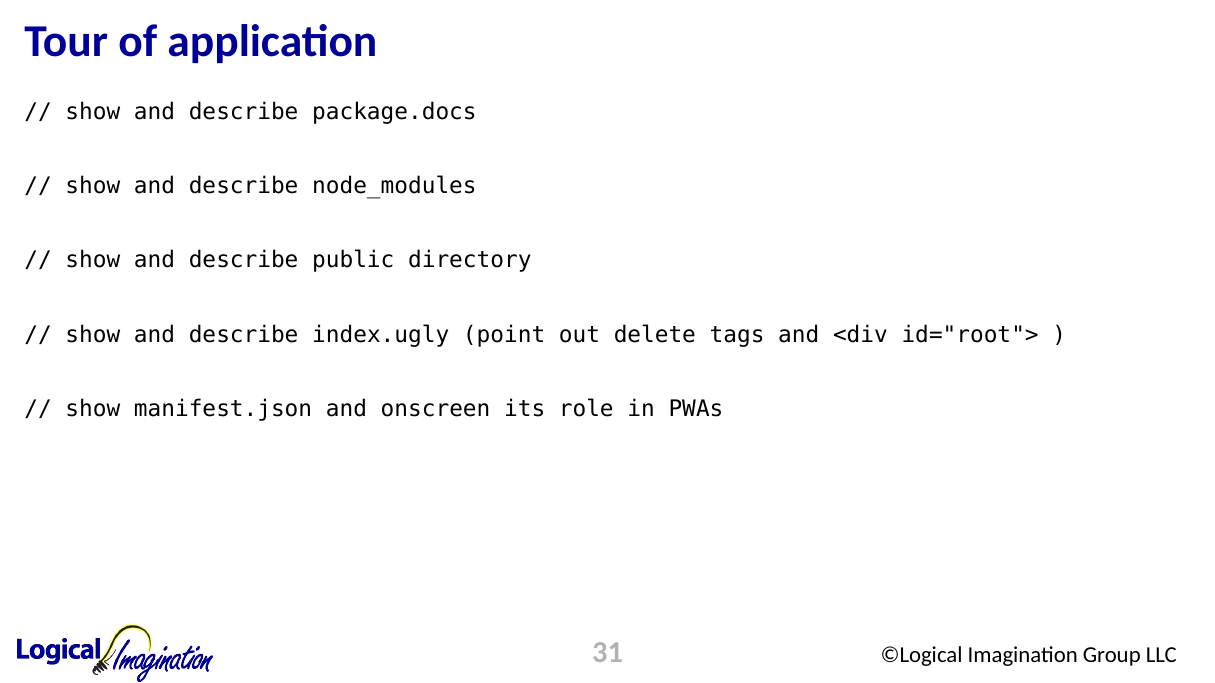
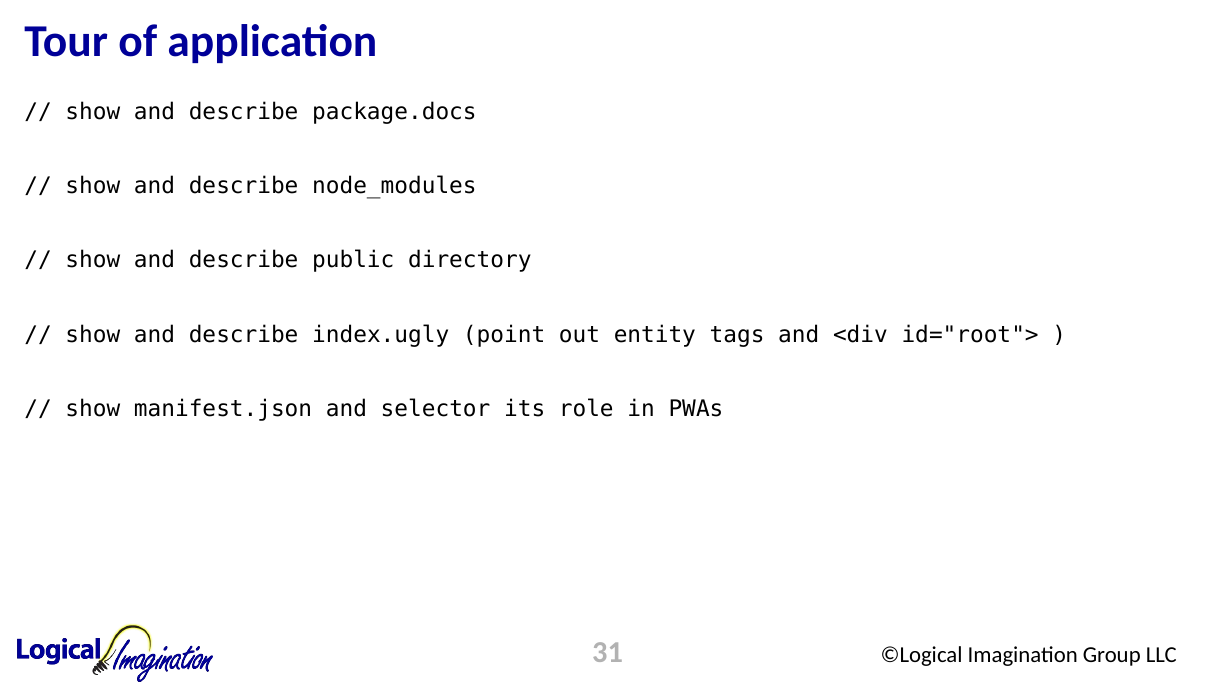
delete: delete -> entity
onscreen: onscreen -> selector
